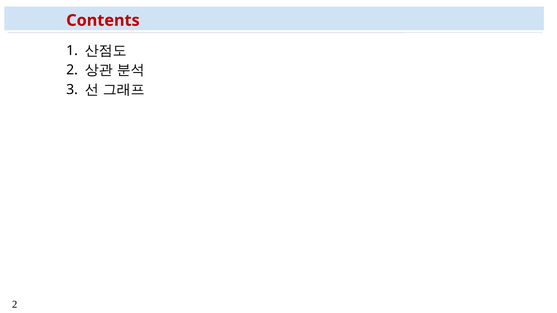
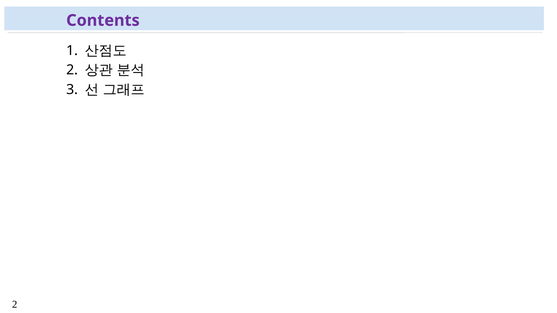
Contents colour: red -> purple
